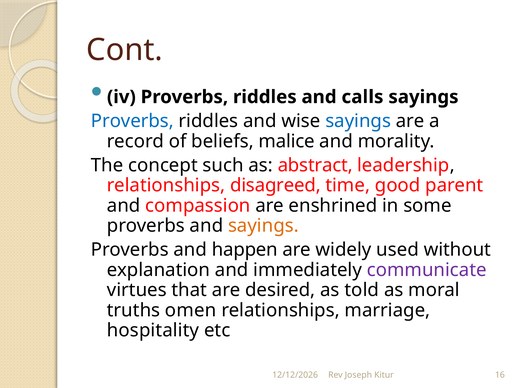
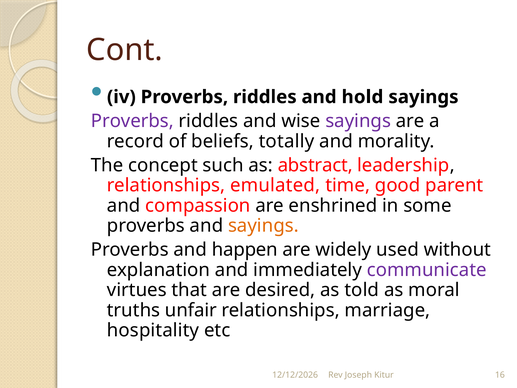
calls: calls -> hold
Proverbs at (132, 121) colour: blue -> purple
sayings at (358, 121) colour: blue -> purple
malice: malice -> totally
disagreed: disagreed -> emulated
omen: omen -> unfair
